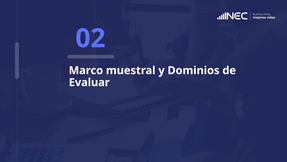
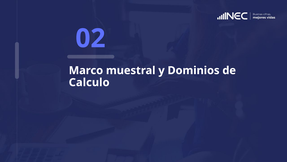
Evaluar: Evaluar -> Calculo
